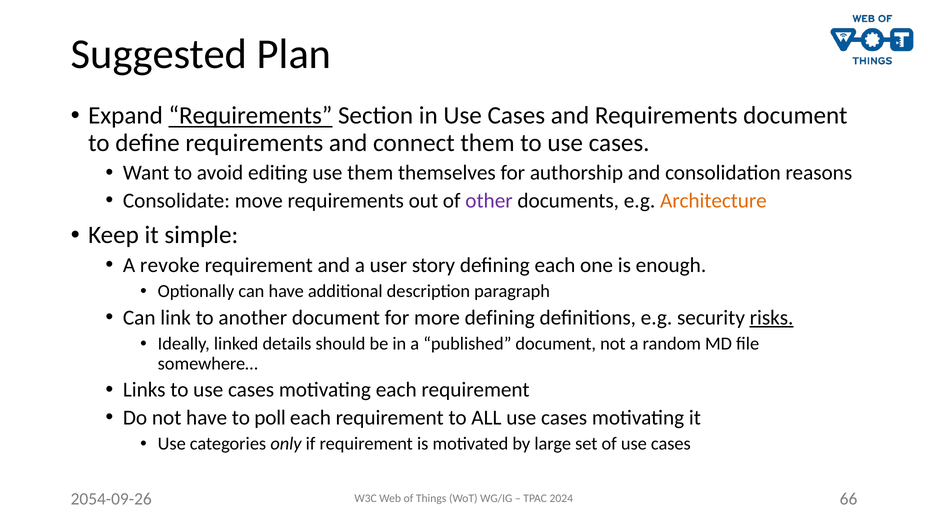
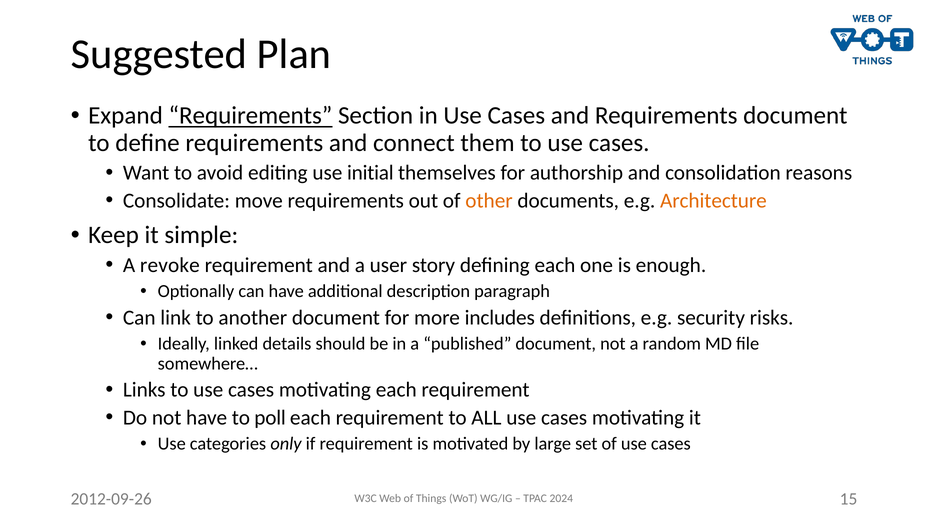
use them: them -> initial
other colour: purple -> orange
more defining: defining -> includes
risks underline: present -> none
2054-09-26: 2054-09-26 -> 2012-09-26
66: 66 -> 15
